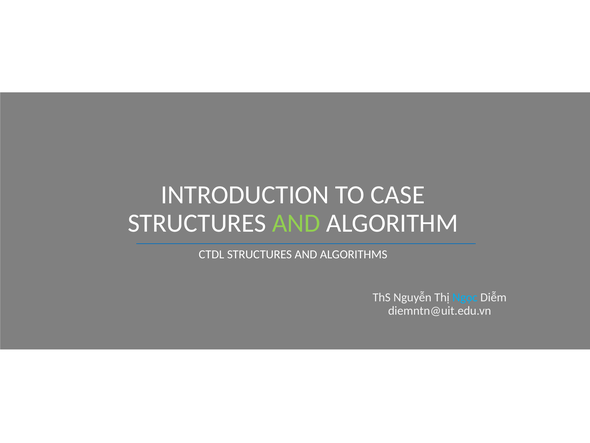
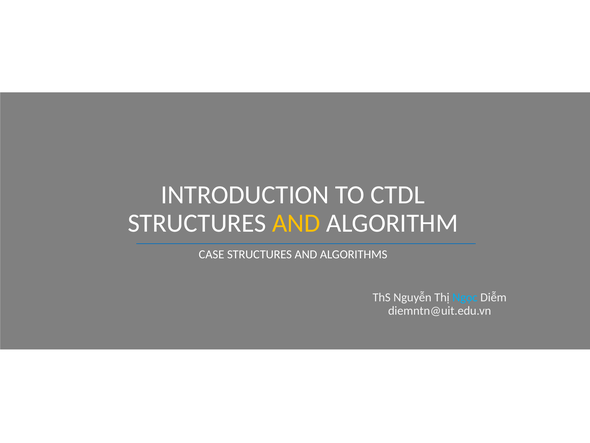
CASE: CASE -> CTDL
AND at (296, 223) colour: light green -> yellow
CTDL: CTDL -> CASE
